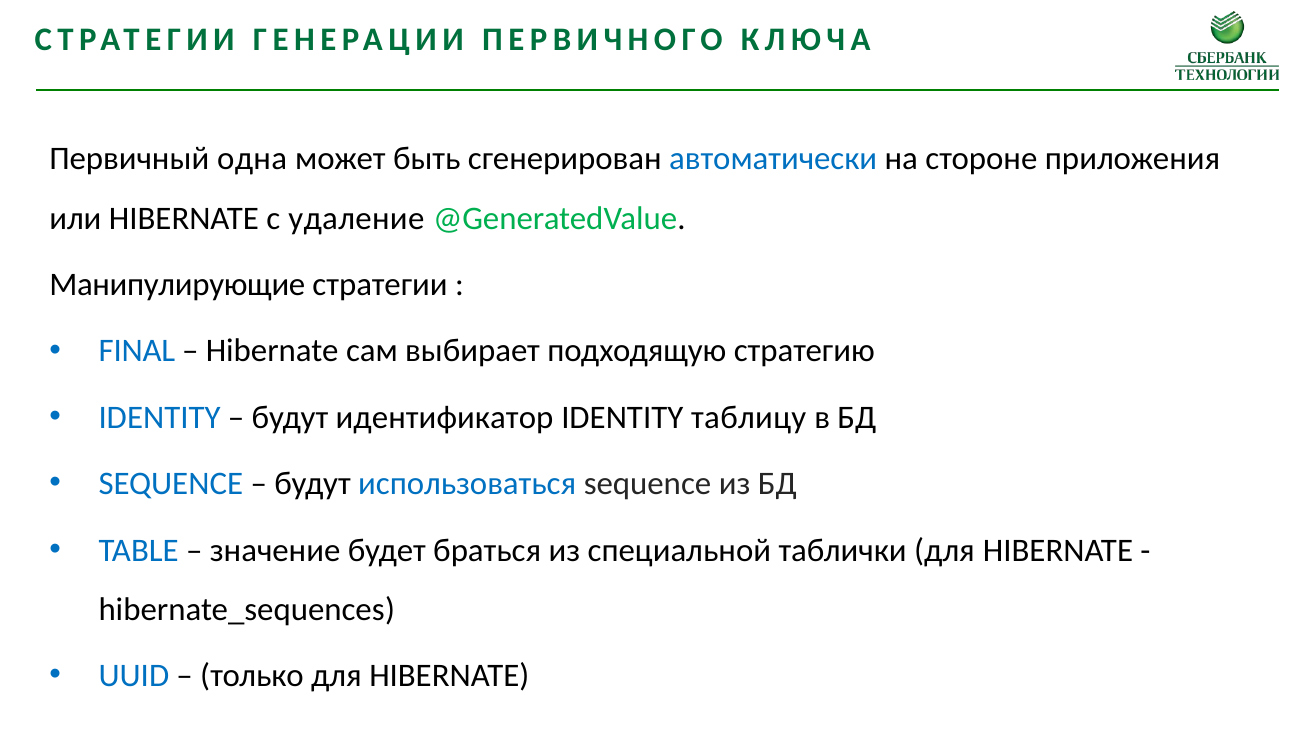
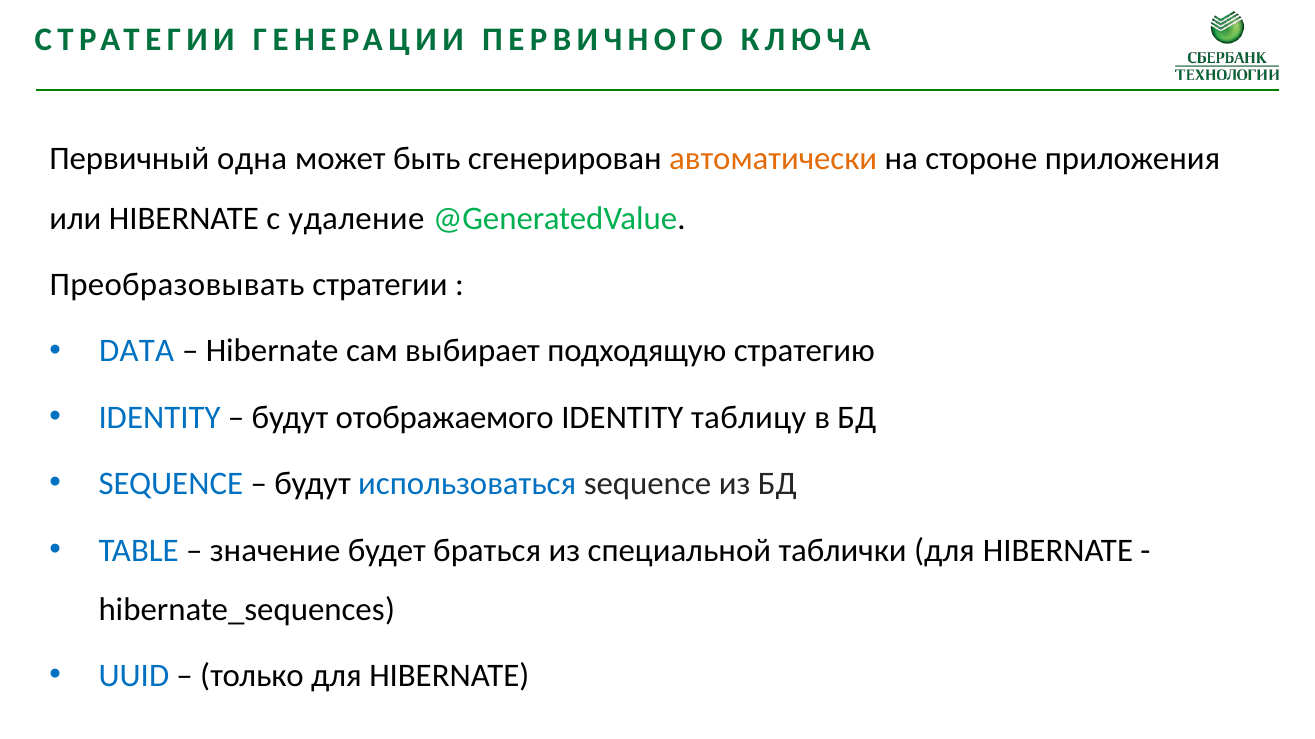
автоматически colour: blue -> orange
Манипулирующие: Манипулирующие -> Преобразовывать
FINAL: FINAL -> DATA
идентификатор: идентификатор -> отображаемого
